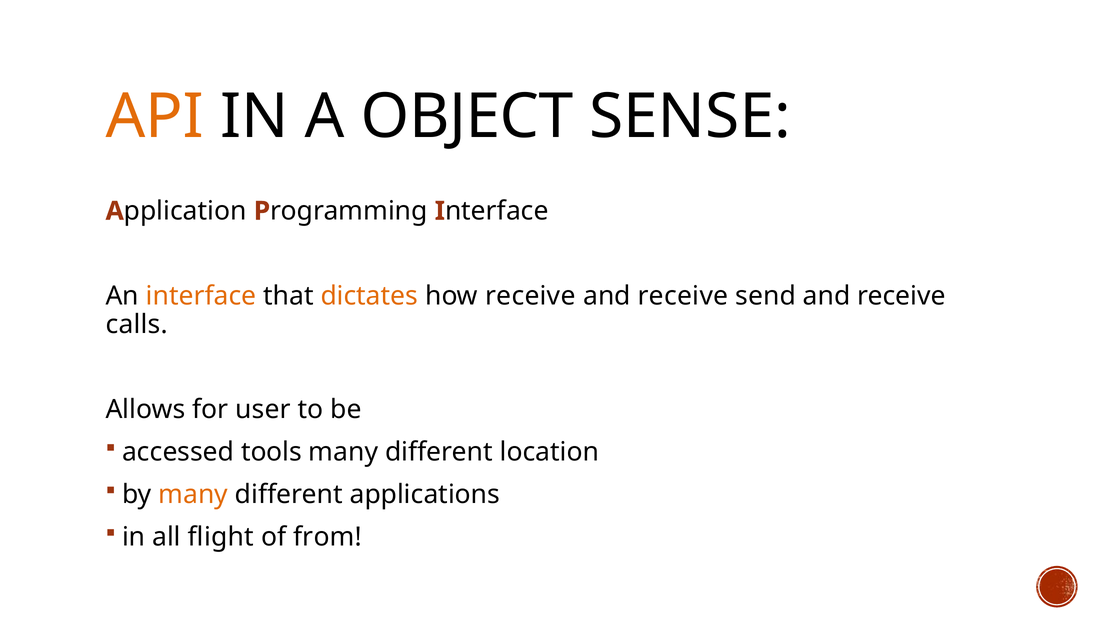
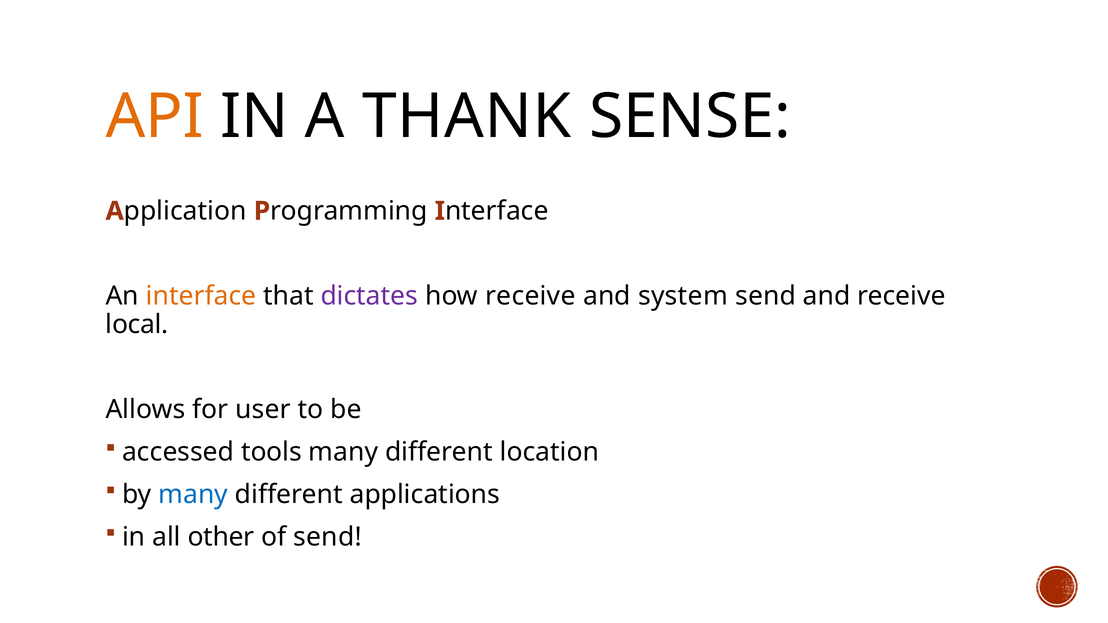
OBJECT: OBJECT -> THANK
dictates colour: orange -> purple
receive at (683, 296): receive -> system
calls: calls -> local
many at (193, 495) colour: orange -> blue
flight: flight -> other
of from: from -> send
